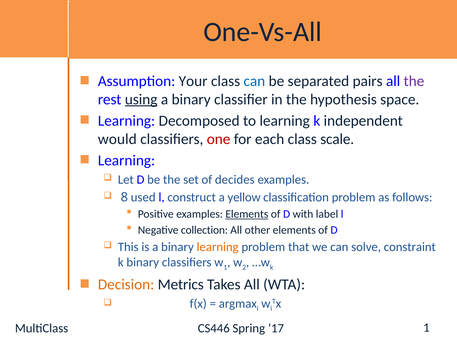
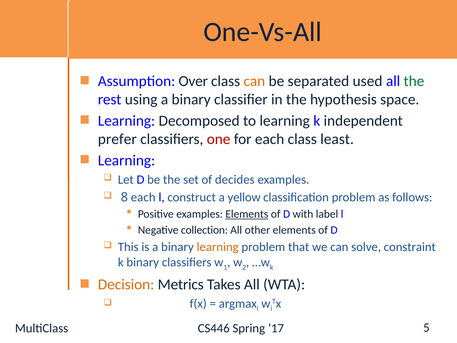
Your: Your -> Over
can at (254, 81) colour: blue -> orange
pairs: pairs -> used
the at (414, 81) colour: purple -> green
using underline: present -> none
would: would -> prefer
scale: scale -> least
8 used: used -> each
1 at (426, 328): 1 -> 5
